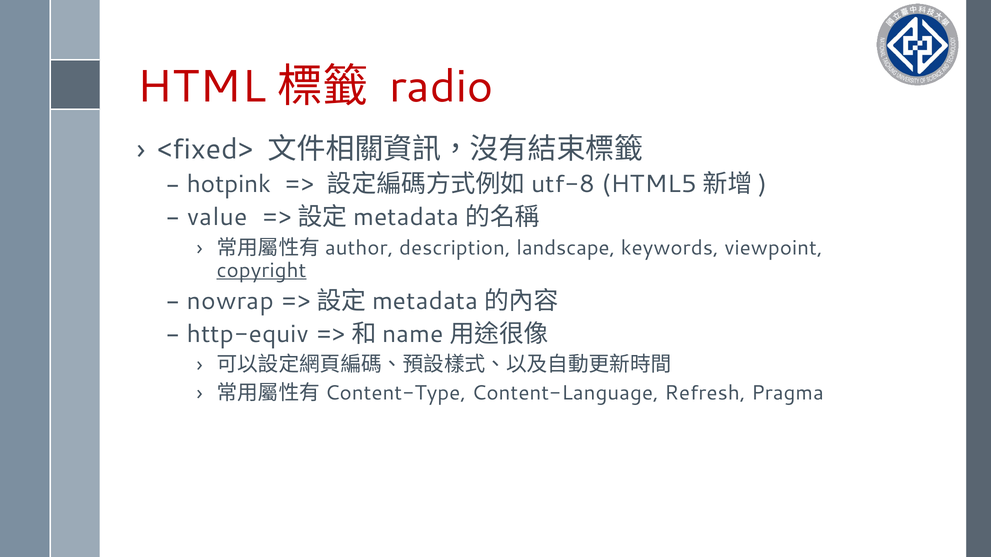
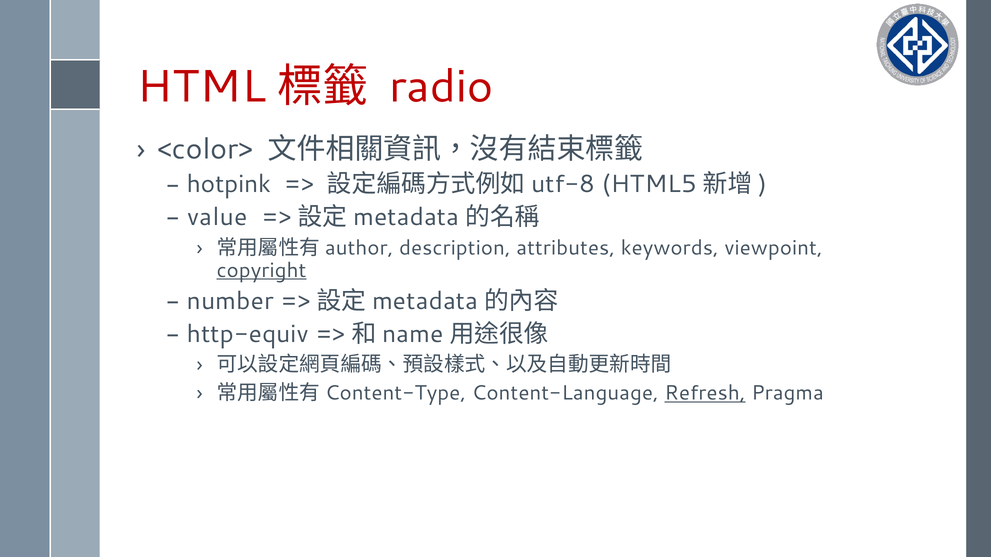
<fixed>: <fixed> -> <color>
landscape: landscape -> attributes
nowrap: nowrap -> number
Refresh underline: none -> present
